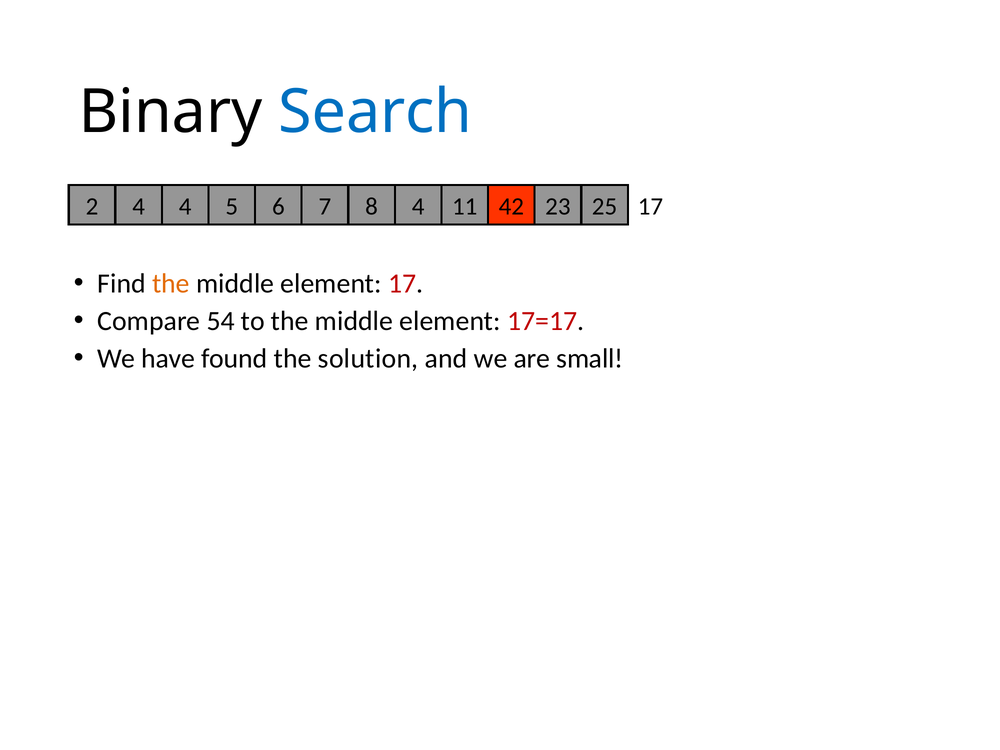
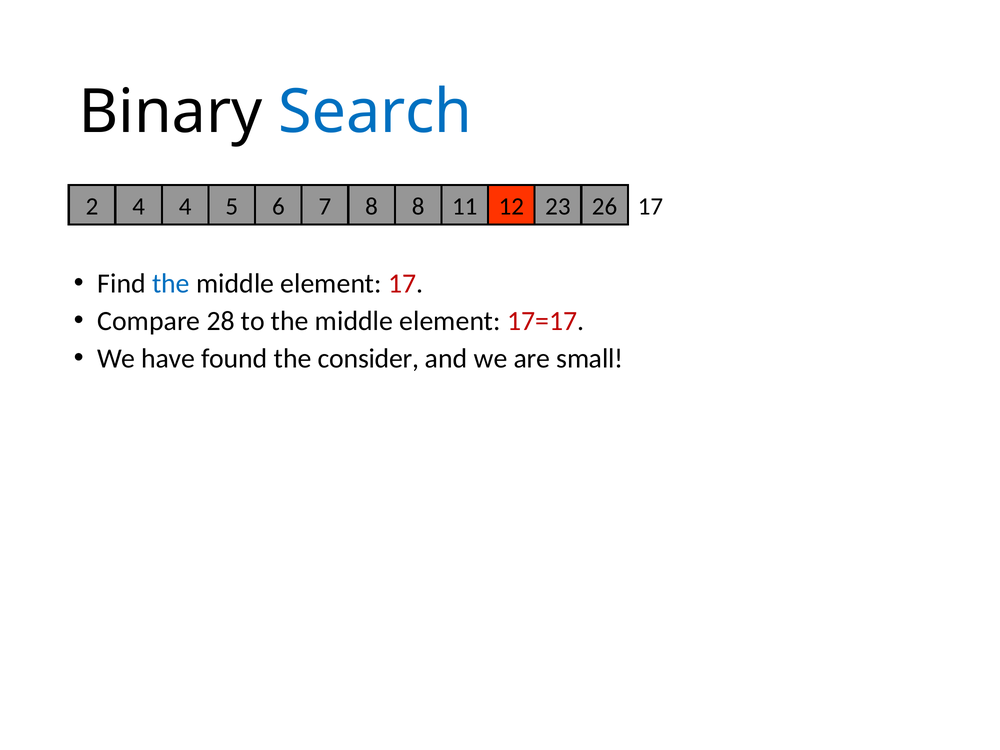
8 4: 4 -> 8
42: 42 -> 12
25: 25 -> 26
the at (171, 284) colour: orange -> blue
54: 54 -> 28
solution: solution -> consider
